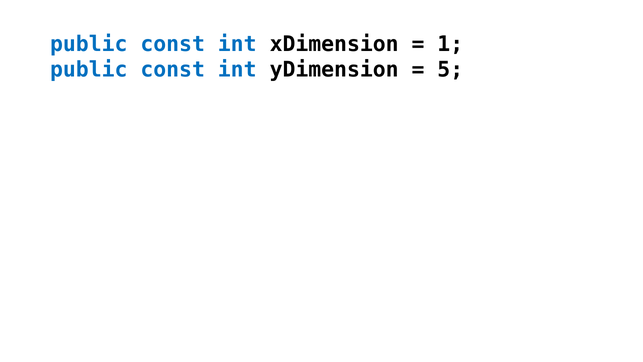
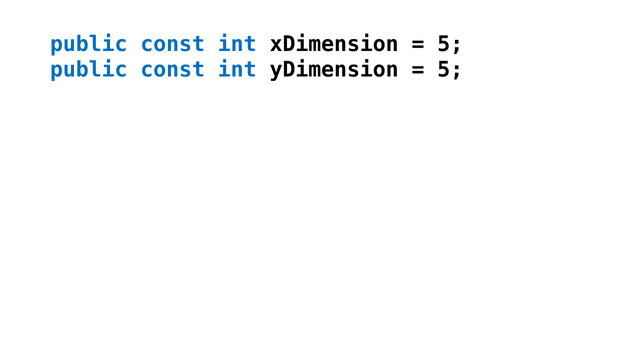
1 at (450, 44): 1 -> 5
